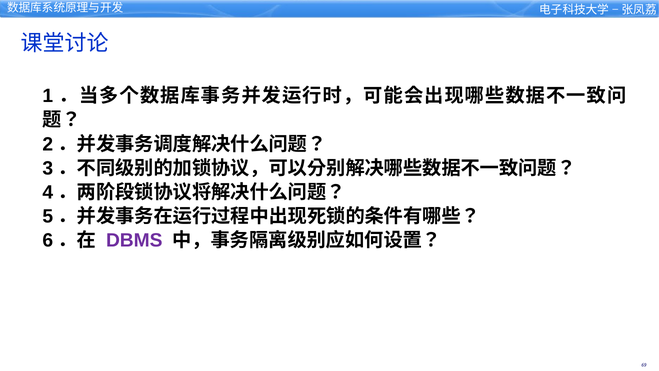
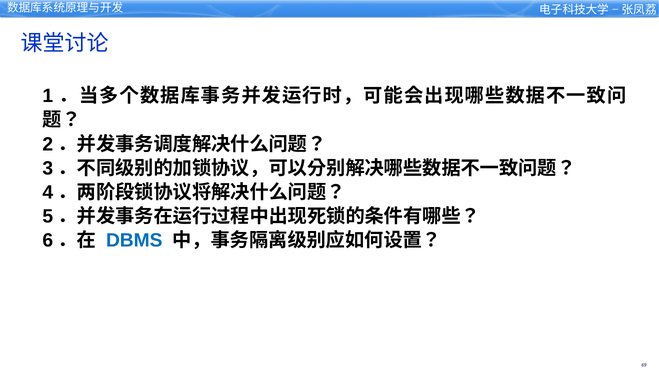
DBMS colour: purple -> blue
